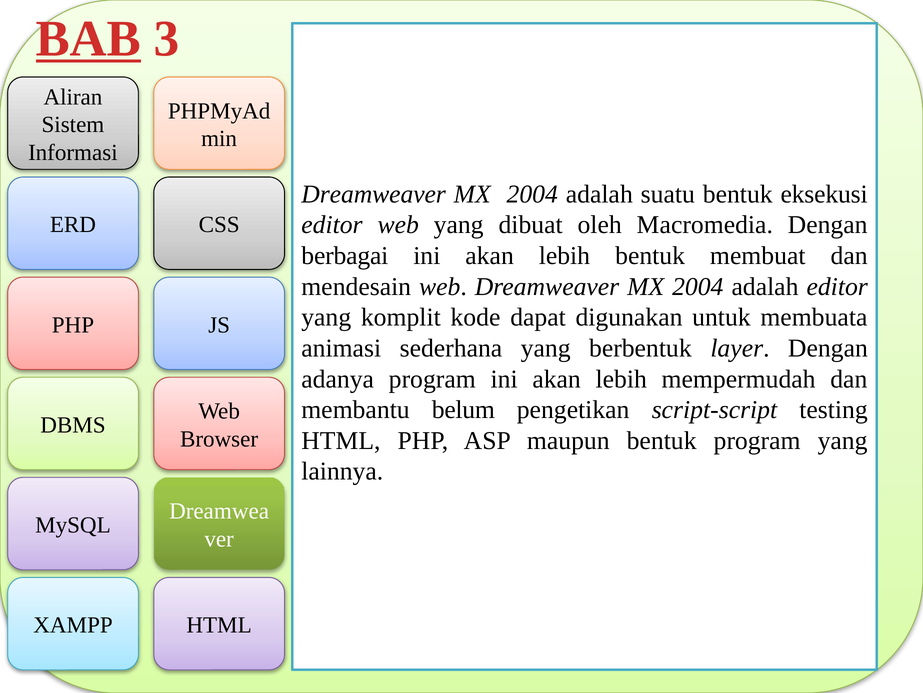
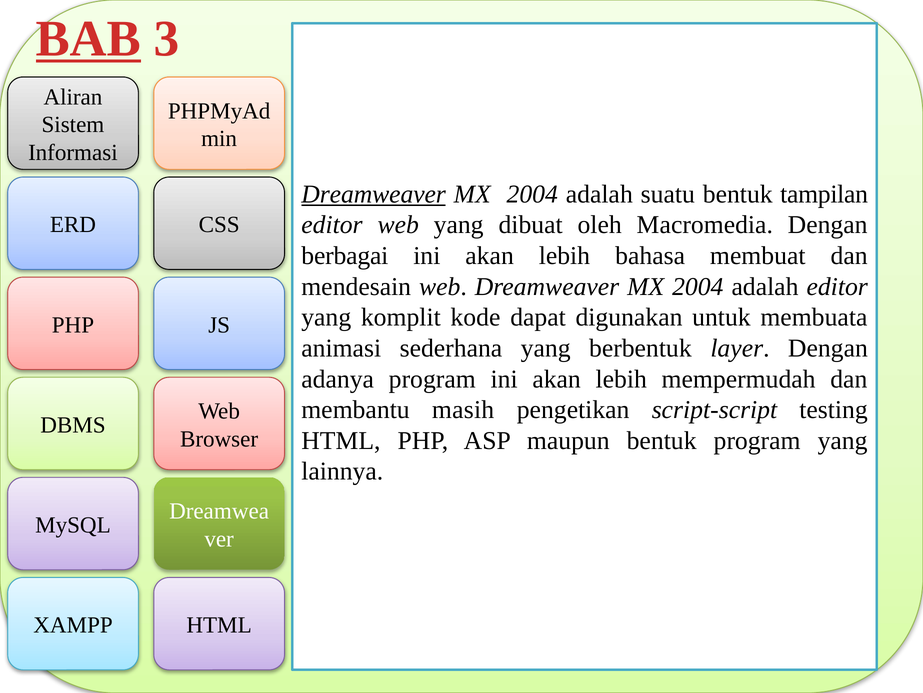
Dreamweaver at (374, 194) underline: none -> present
eksekusi: eksekusi -> tampilan
lebih bentuk: bentuk -> bahasa
belum: belum -> masih
